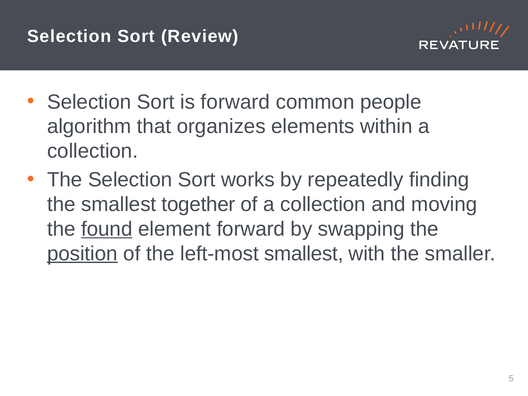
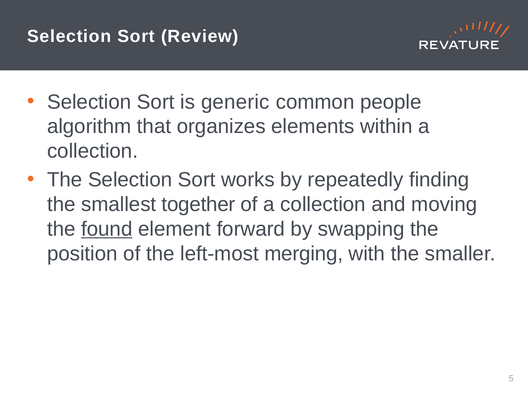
is forward: forward -> generic
position underline: present -> none
left-most smallest: smallest -> merging
